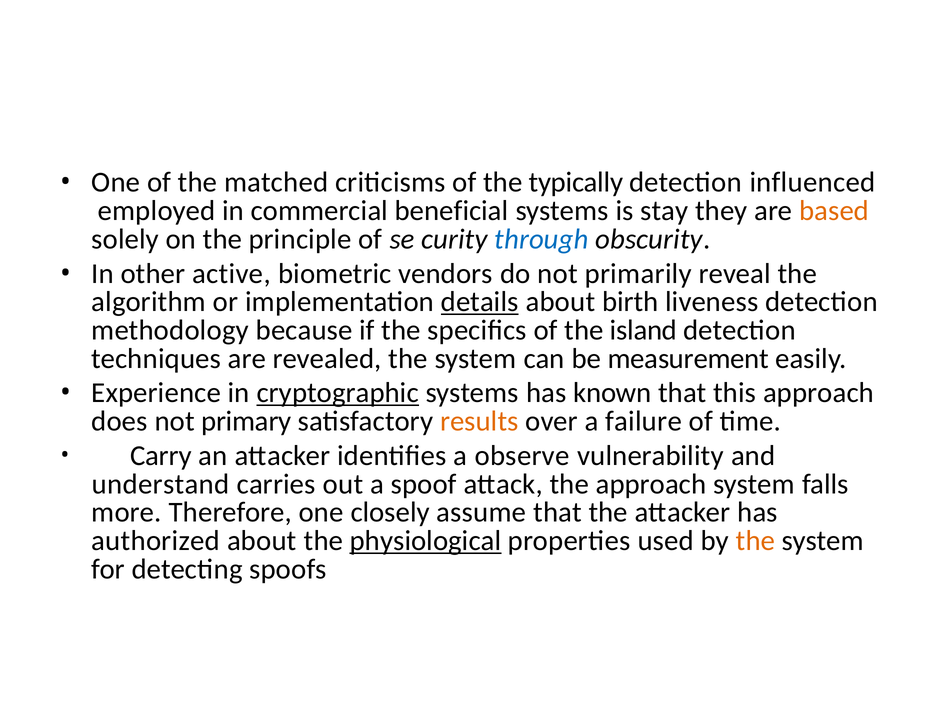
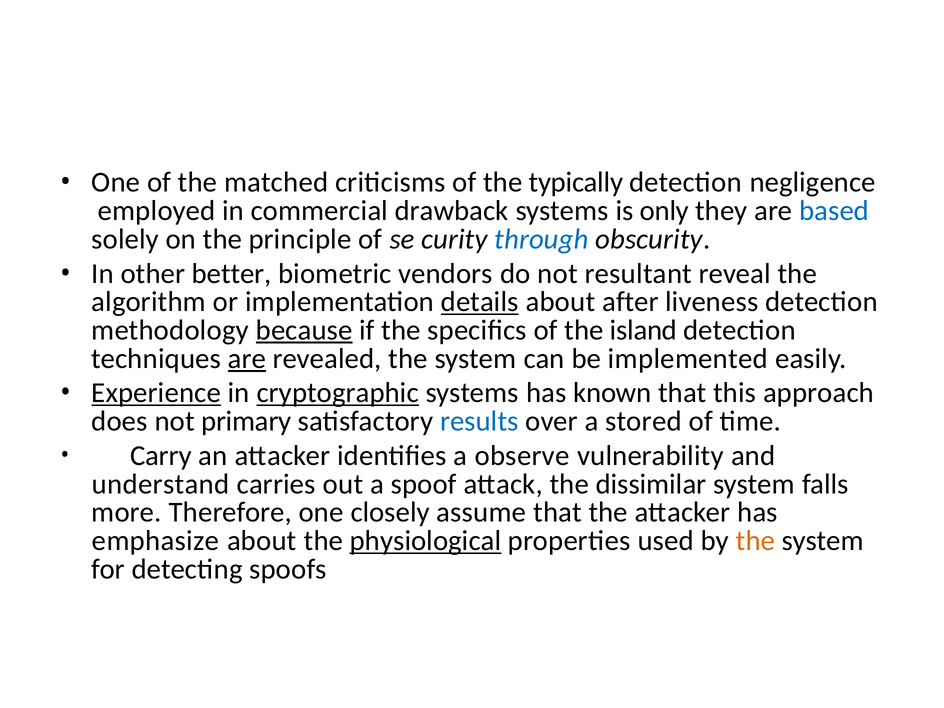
influenced: influenced -> negligence
beneficial: beneficial -> drawback
stay: stay -> only
based colour: orange -> blue
active: active -> better
primarily: primarily -> resultant
birth: birth -> after
because underline: none -> present
are at (247, 359) underline: none -> present
measurement: measurement -> implemented
Experience underline: none -> present
results colour: orange -> blue
failure: failure -> stored
the approach: approach -> dissimilar
authorized: authorized -> emphasize
